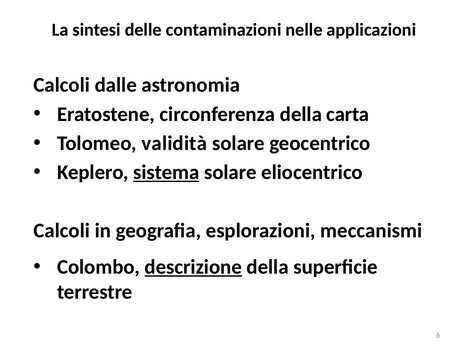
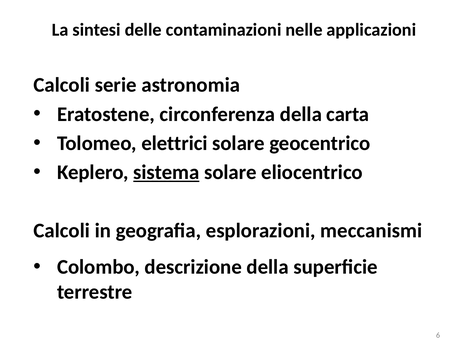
dalle: dalle -> serie
validità: validità -> elettrici
descrizione underline: present -> none
